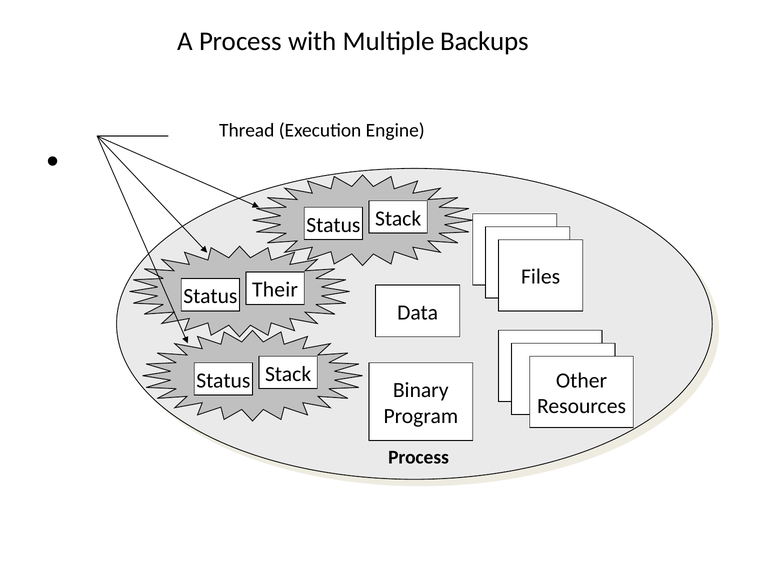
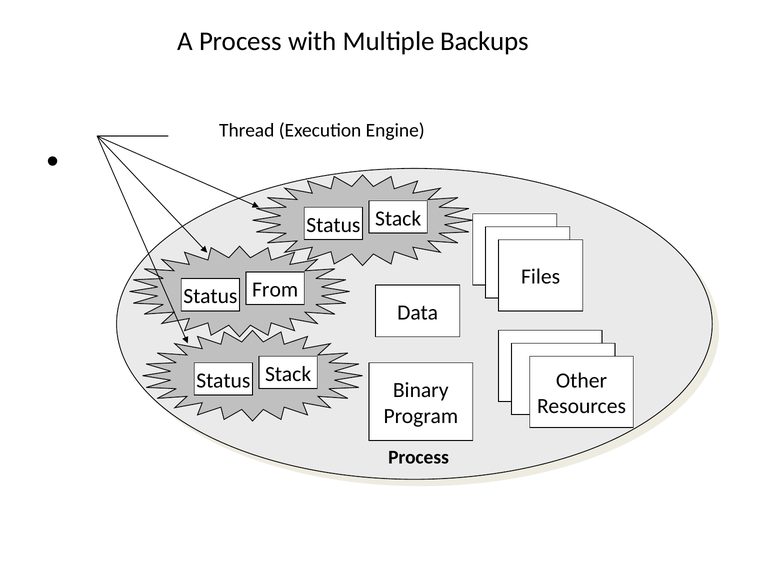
Their: Their -> From
